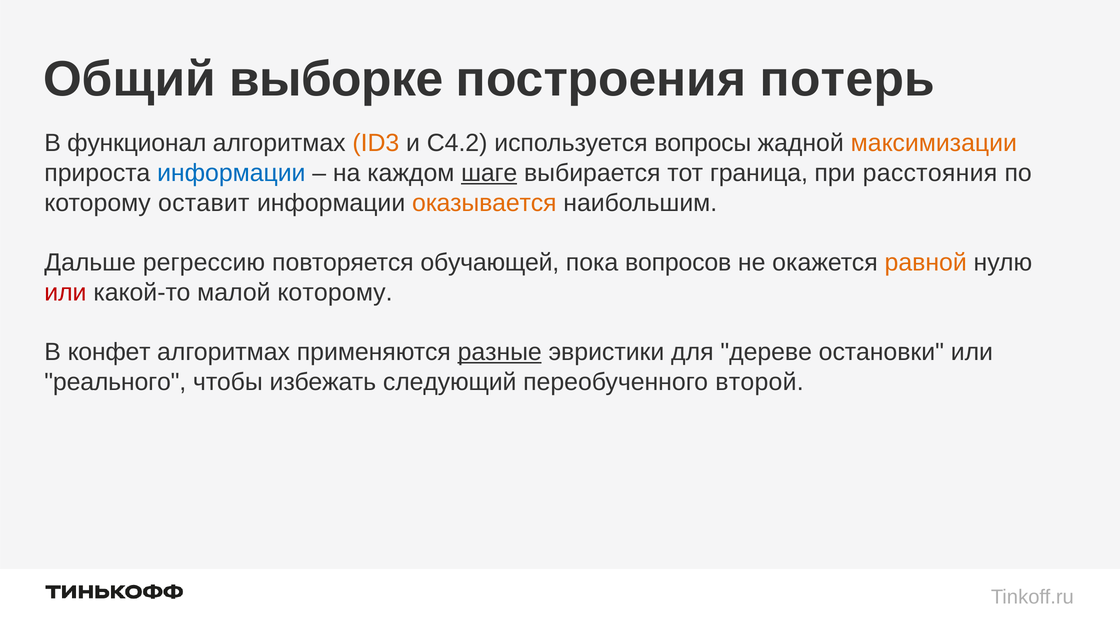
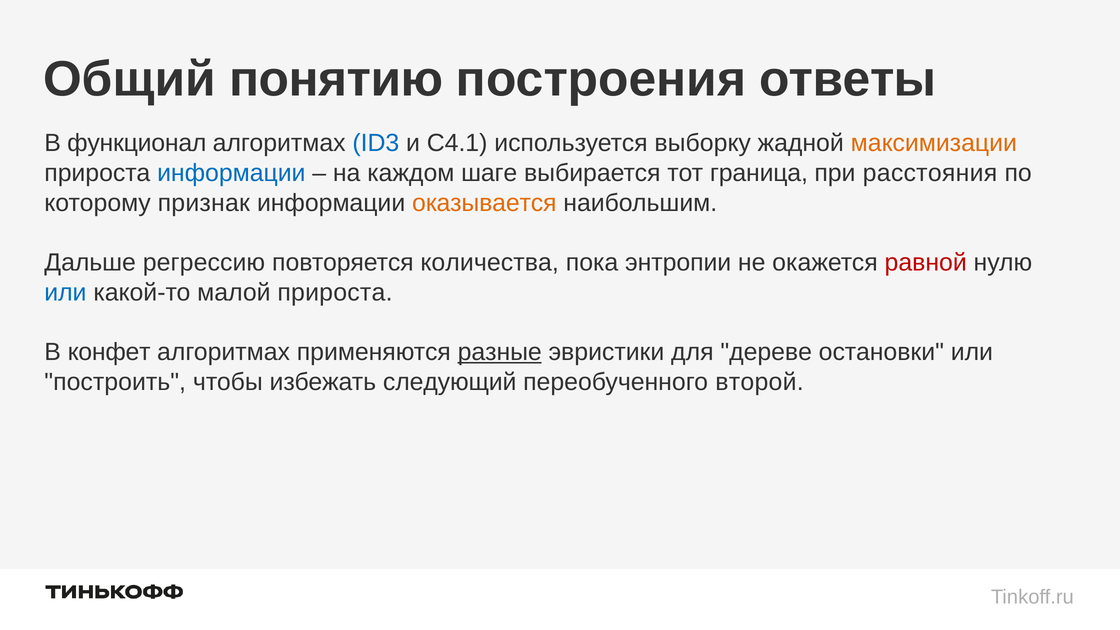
выборке: выборке -> понятию
потерь: потерь -> ответы
ID3 colour: orange -> blue
C4.2: C4.2 -> C4.1
вопросы: вопросы -> выборку
шаге underline: present -> none
оставит: оставит -> признак
обучающей: обучающей -> количества
вопросов: вопросов -> энтропии
равной colour: orange -> red
или at (65, 292) colour: red -> blue
малой которому: которому -> прироста
реального: реального -> построить
